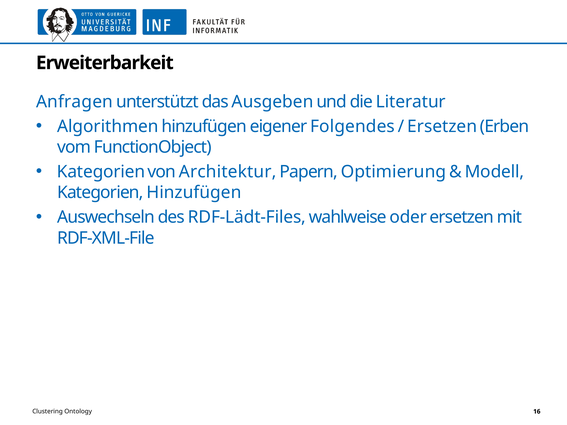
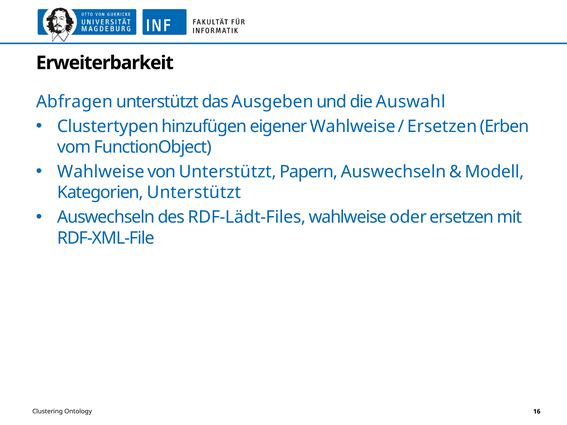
Anfragen: Anfragen -> Abfragen
Literatur: Literatur -> Auswahl
Algorithmen: Algorithmen -> Clustertypen
eigener Folgendes: Folgendes -> Wahlweise
Kategorien at (101, 172): Kategorien -> Wahlweise
von Architektur: Architektur -> Unterstützt
Papern Optimierung: Optimierung -> Auswechseln
Kategorien Hinzufügen: Hinzufügen -> Unterstützt
